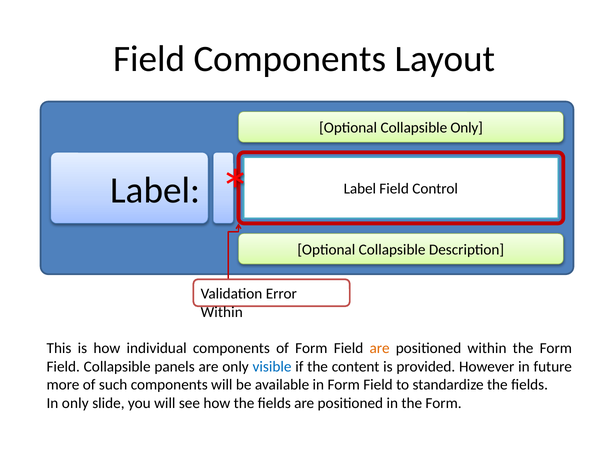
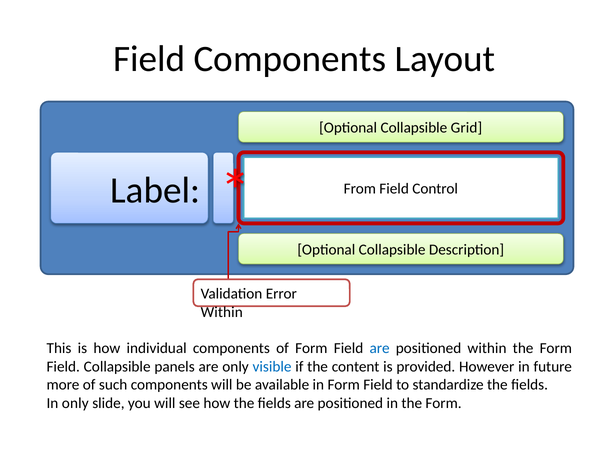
Collapsible Only: Only -> Grid
Label at (360, 189): Label -> From
are at (380, 348) colour: orange -> blue
